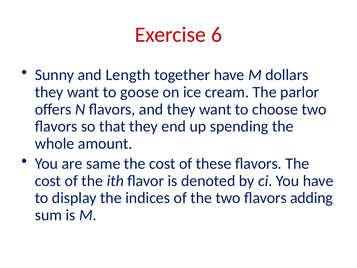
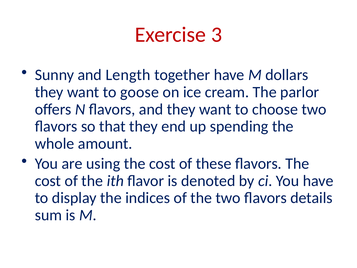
6: 6 -> 3
same: same -> using
adding: adding -> details
